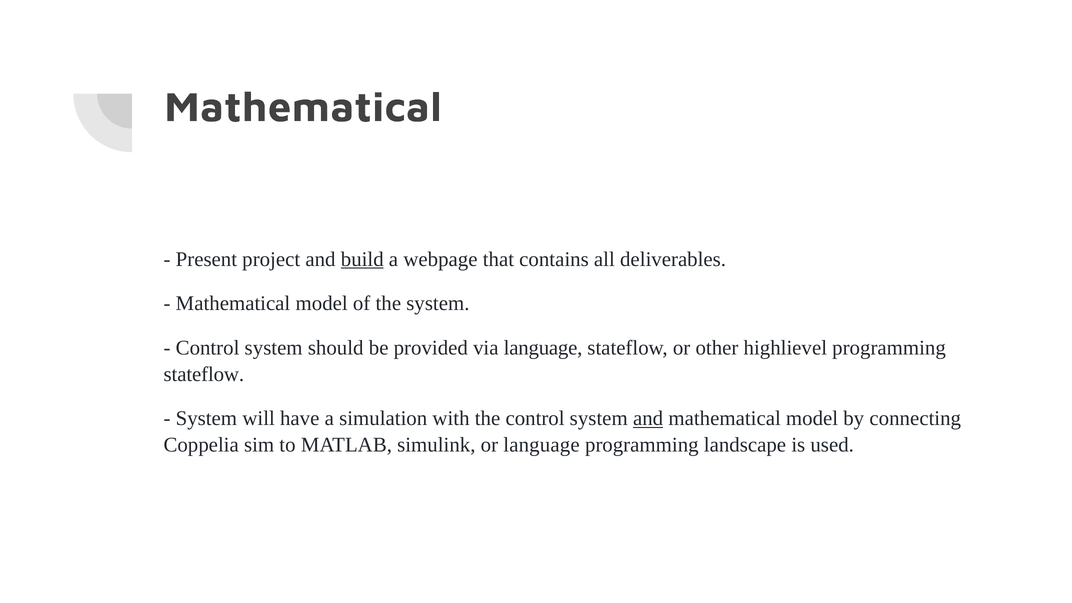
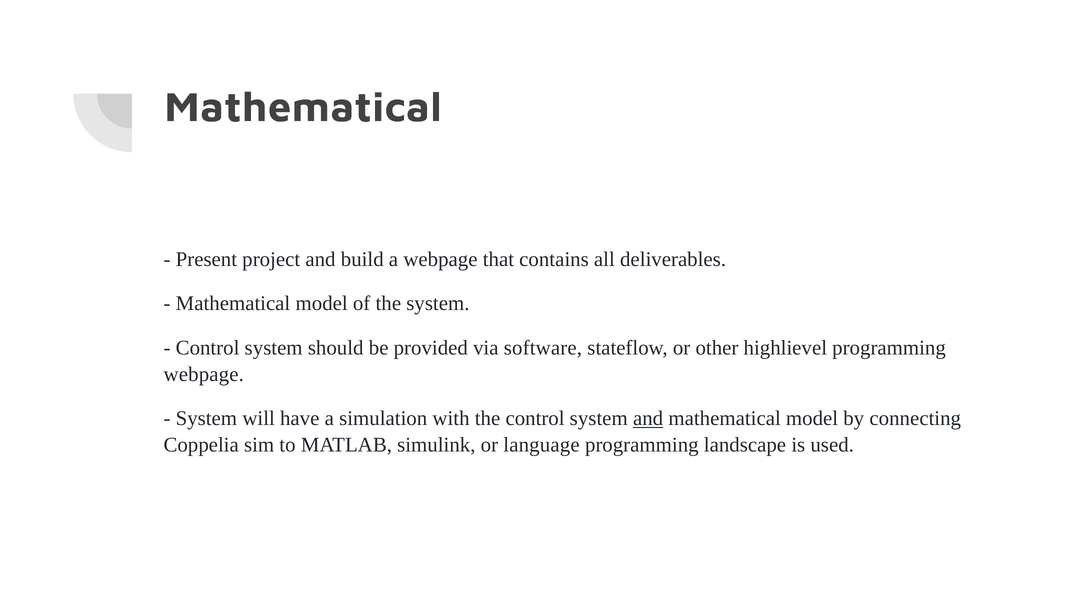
build underline: present -> none
via language: language -> software
stateflow at (204, 374): stateflow -> webpage
